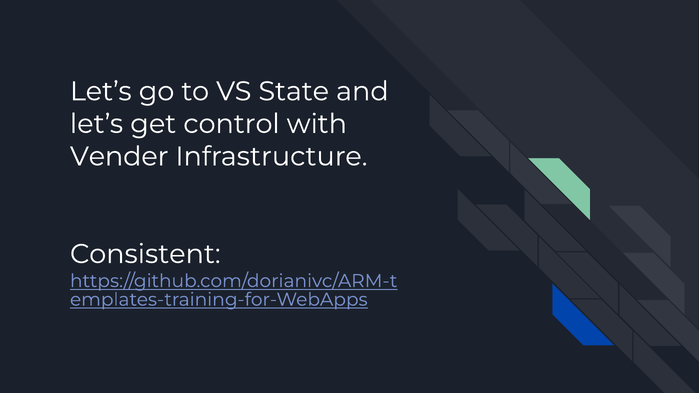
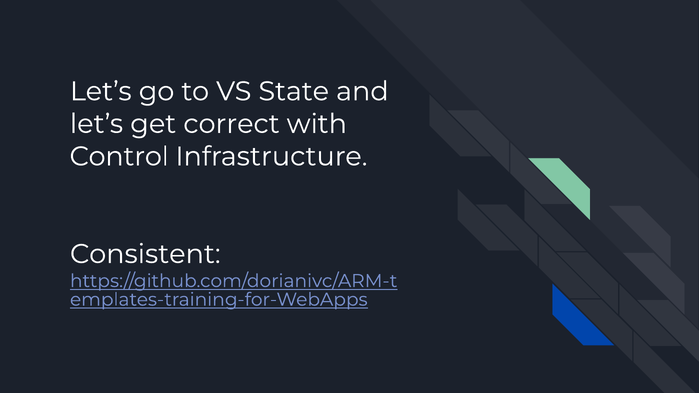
control: control -> correct
Vender: Vender -> Control
